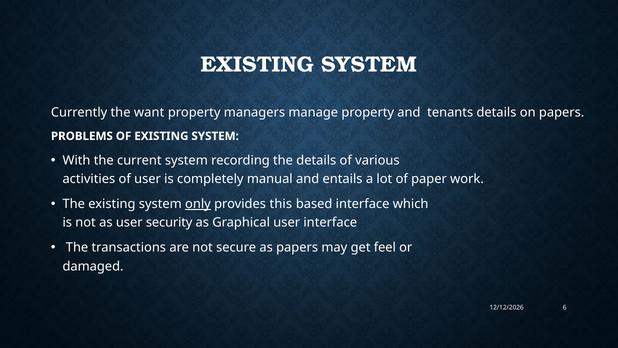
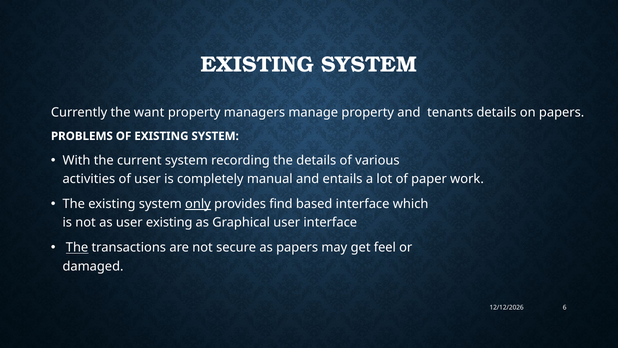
this: this -> find
user security: security -> existing
The at (77, 247) underline: none -> present
